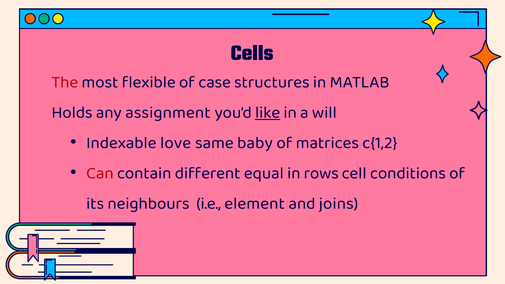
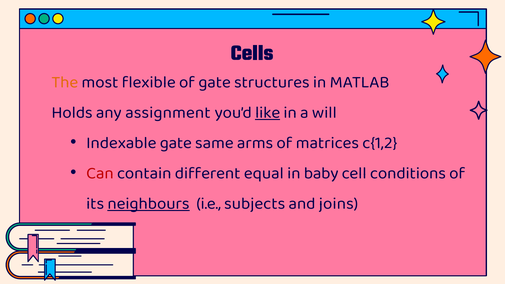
The colour: red -> orange
of case: case -> gate
Indexable love: love -> gate
baby: baby -> arms
rows: rows -> baby
neighbours underline: none -> present
element: element -> subjects
